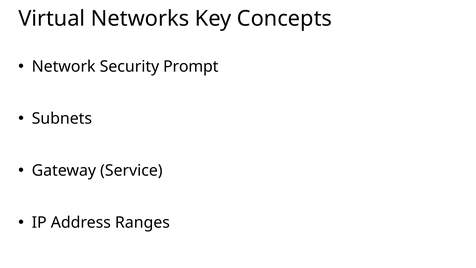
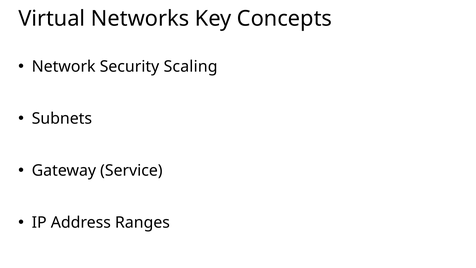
Prompt: Prompt -> Scaling
